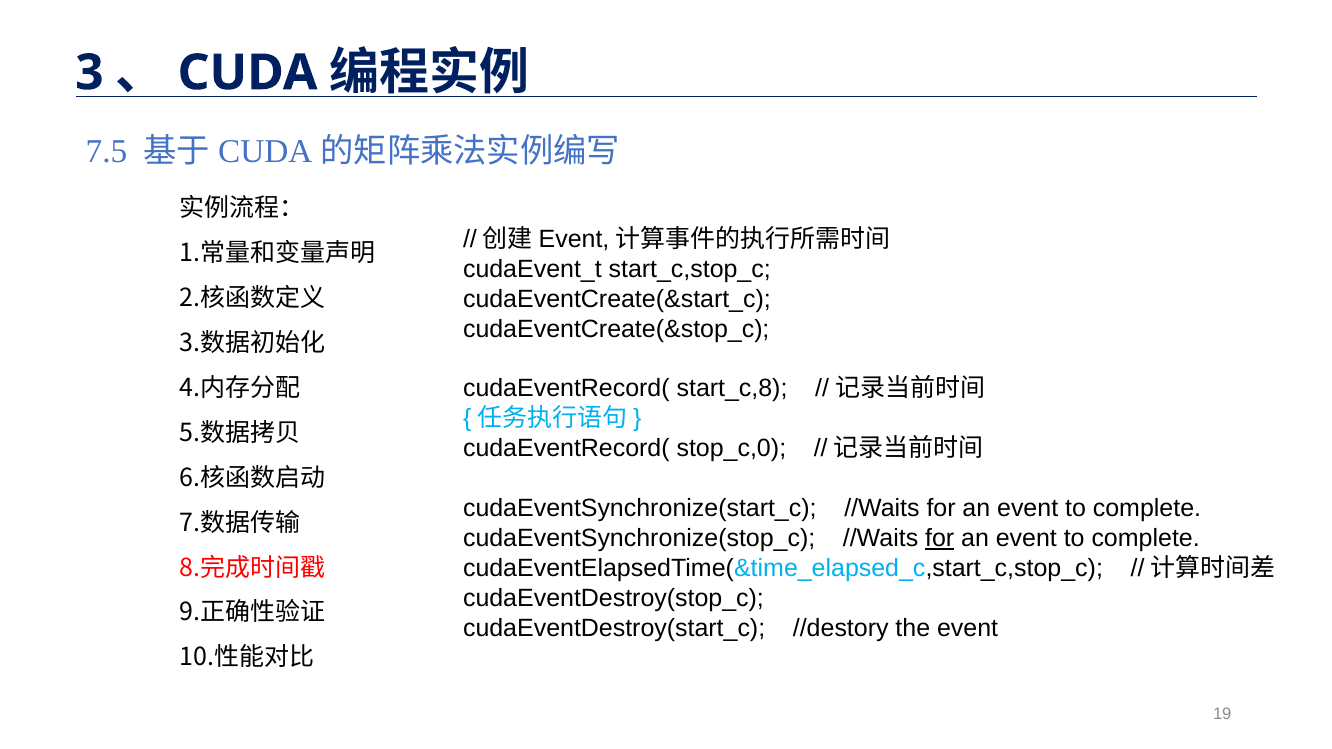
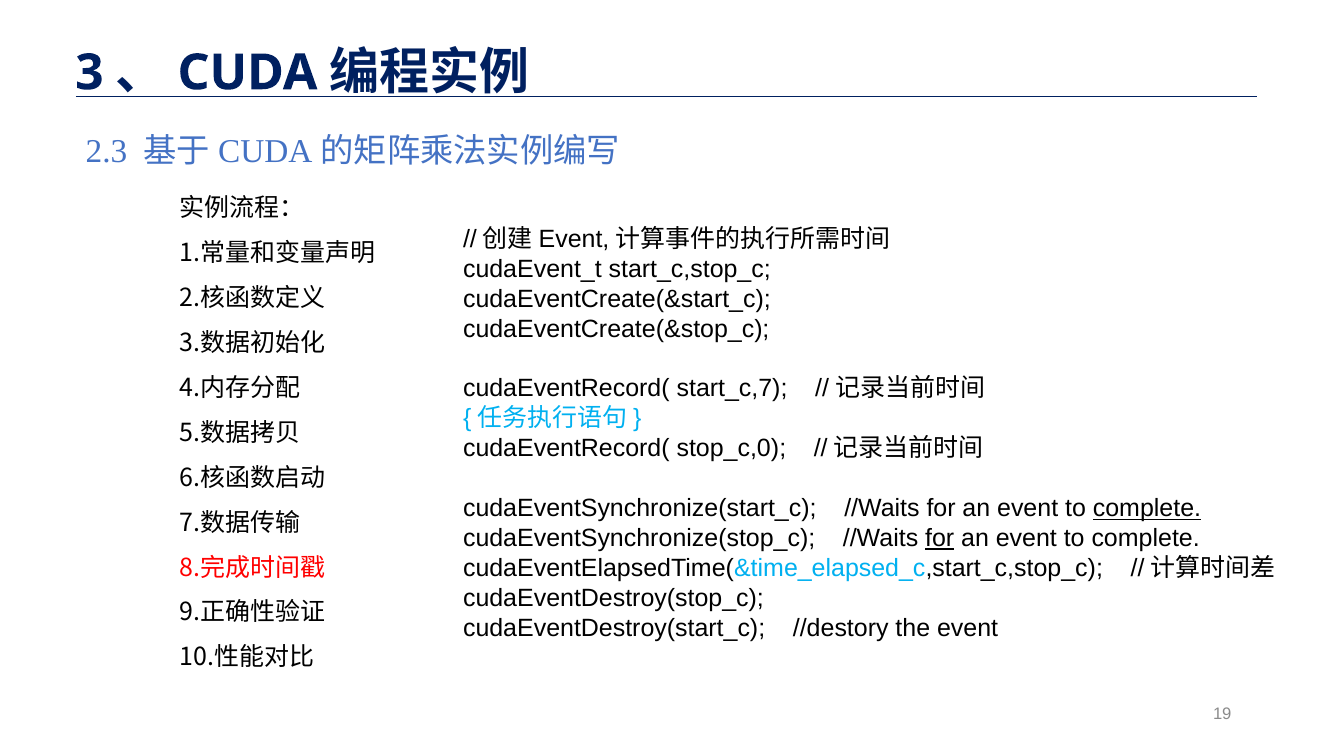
7.5: 7.5 -> 2.3
start_c,8: start_c,8 -> start_c,7
complete at (1147, 509) underline: none -> present
